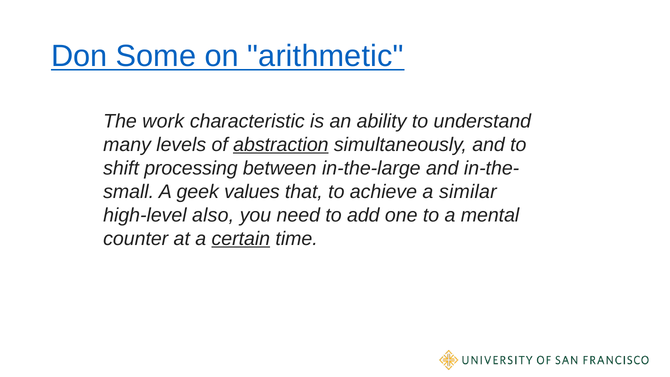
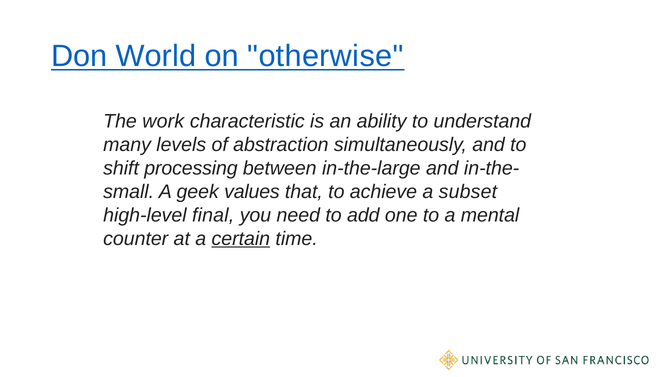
Some: Some -> World
arithmetic: arithmetic -> otherwise
abstraction underline: present -> none
similar: similar -> subset
also: also -> final
